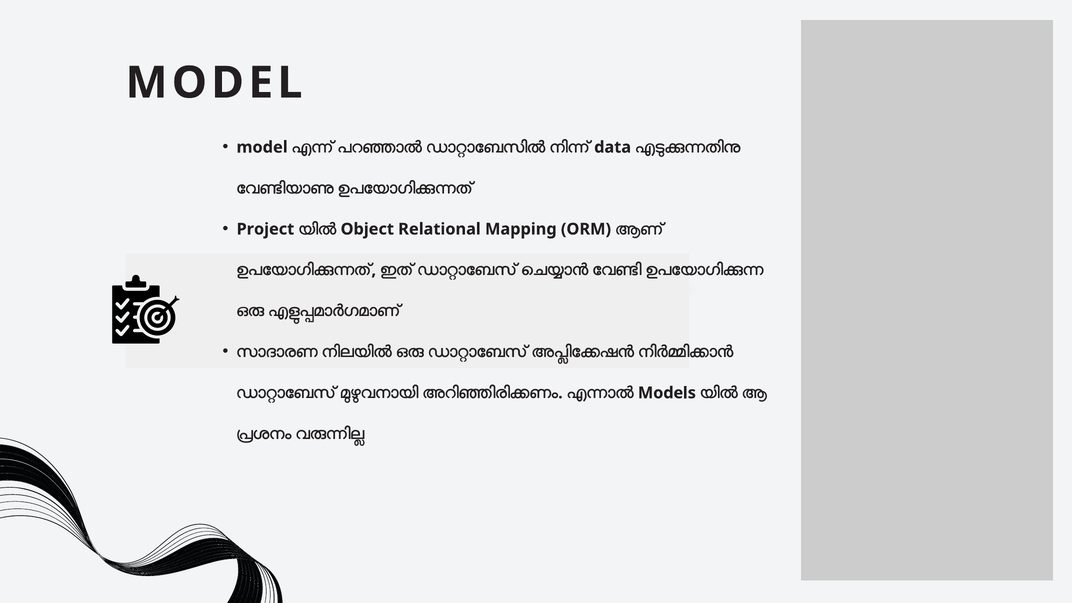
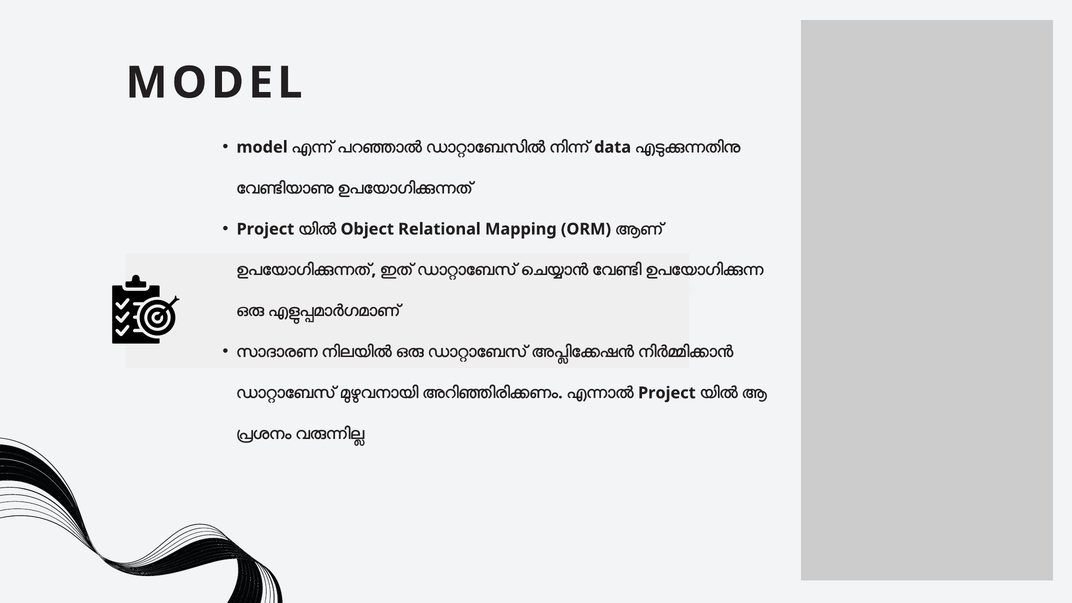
Models at (667, 393): Models -> Project
